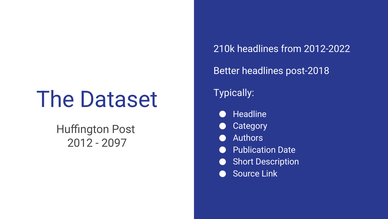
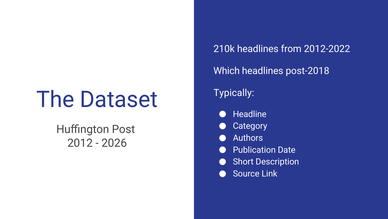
Better: Better -> Which
2097: 2097 -> 2026
